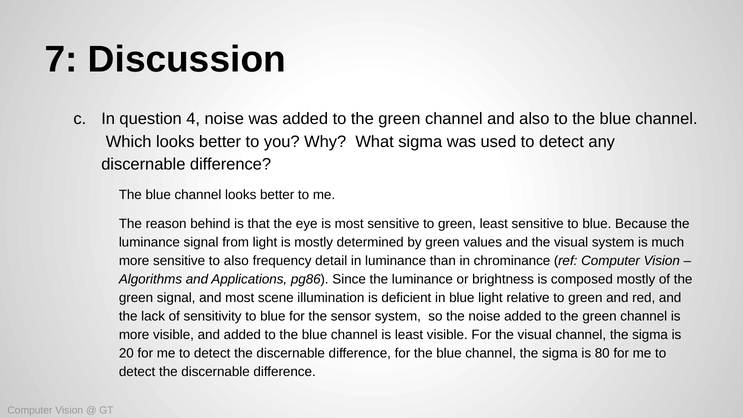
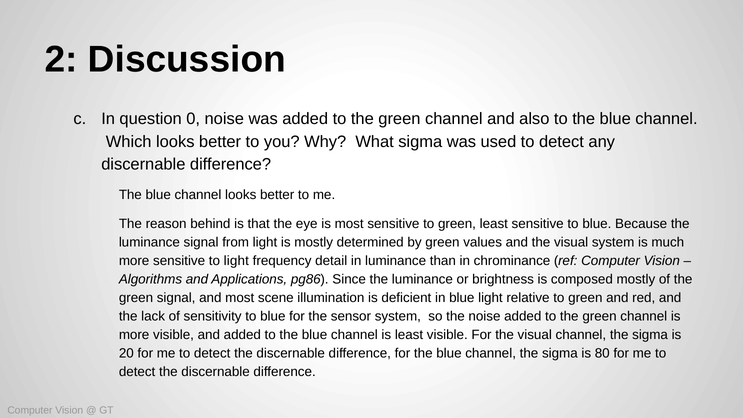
7: 7 -> 2
4: 4 -> 0
to also: also -> light
